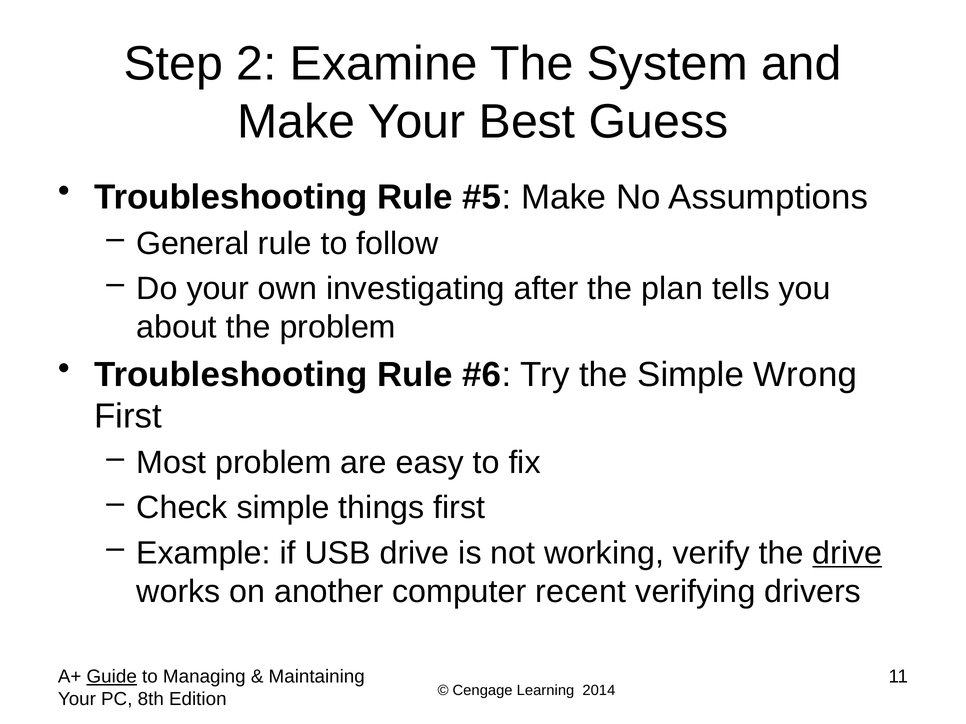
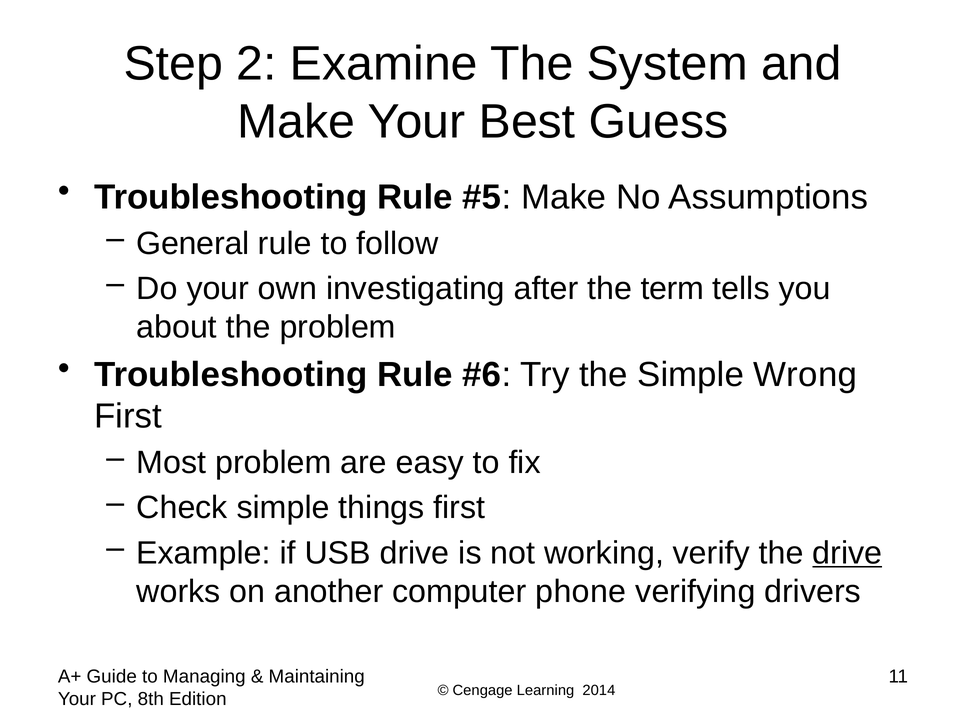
plan: plan -> term
recent: recent -> phone
Guide underline: present -> none
